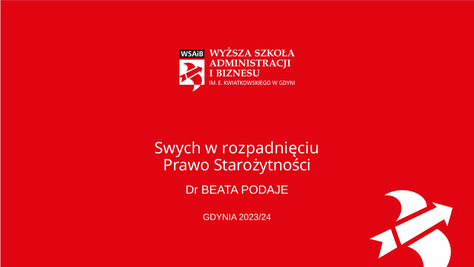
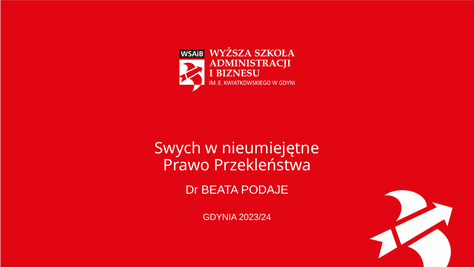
rozpadnięciu: rozpadnięciu -> nieumiejętne
Starożytności: Starożytności -> Przekleństwa
